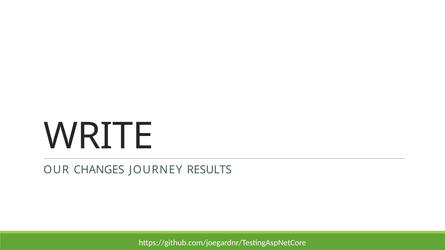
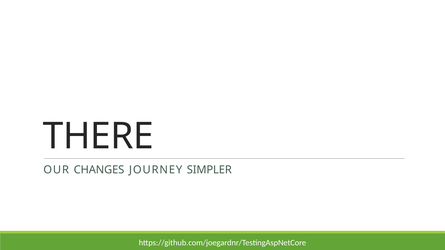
WRITE: WRITE -> THERE
RESULTS: RESULTS -> SIMPLER
